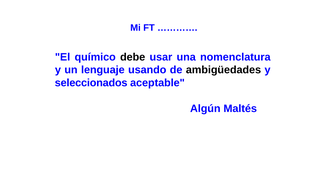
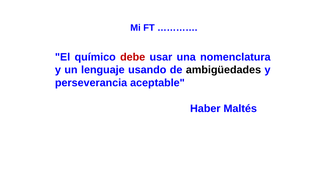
debe colour: black -> red
seleccionados: seleccionados -> perseverancia
Algún: Algún -> Haber
